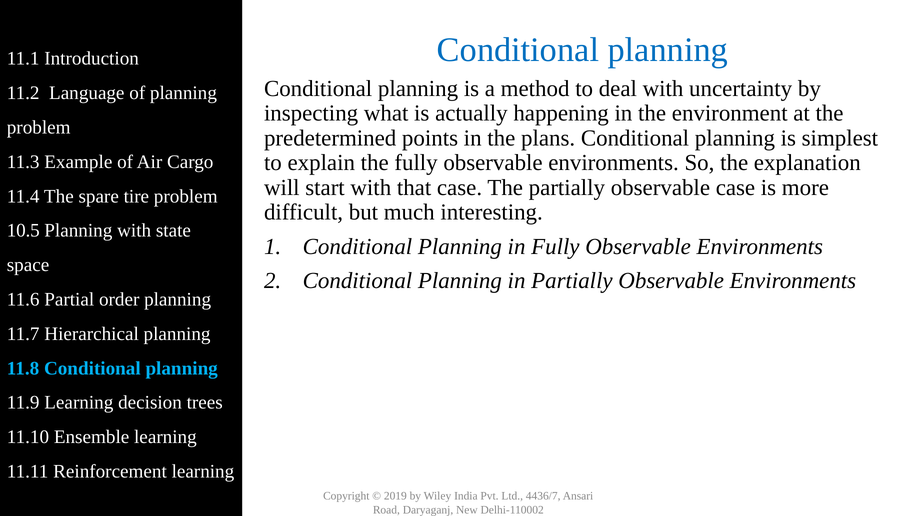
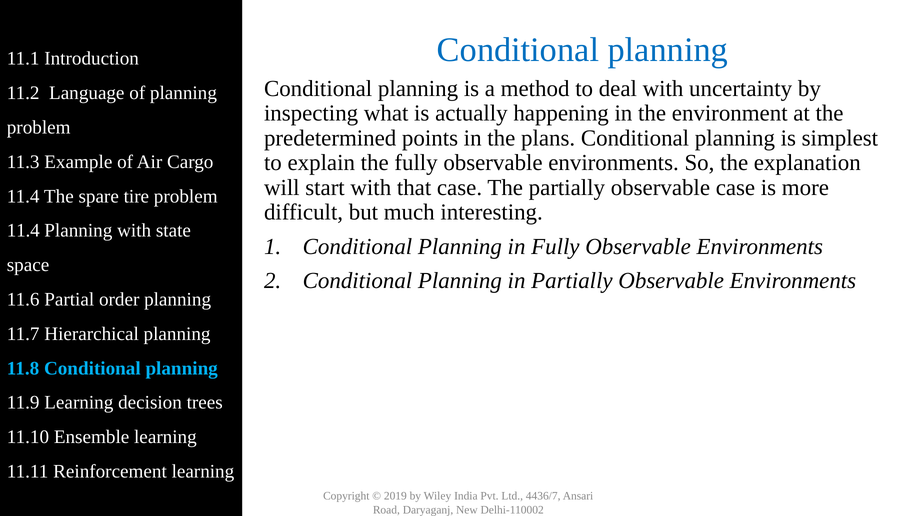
10.5 at (23, 231): 10.5 -> 11.4
